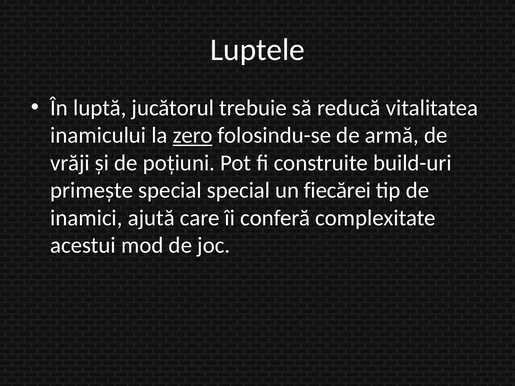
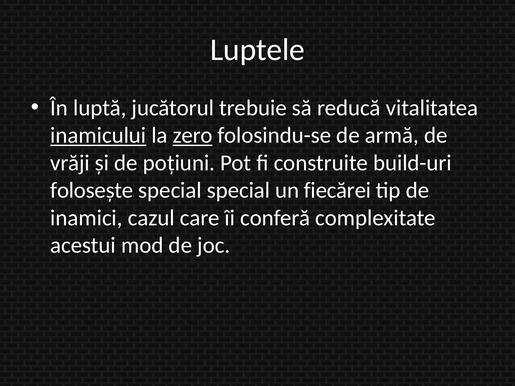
inamicului underline: none -> present
primește: primește -> folosește
ajută: ajută -> cazul
